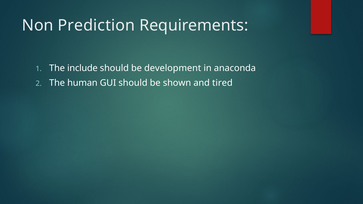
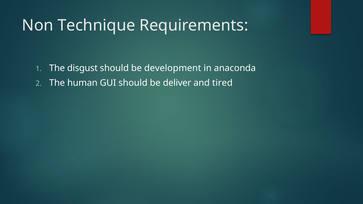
Prediction: Prediction -> Technique
include: include -> disgust
shown: shown -> deliver
